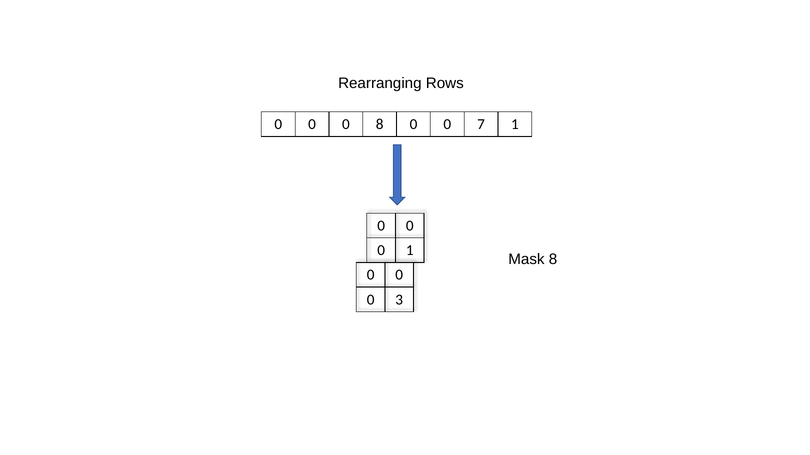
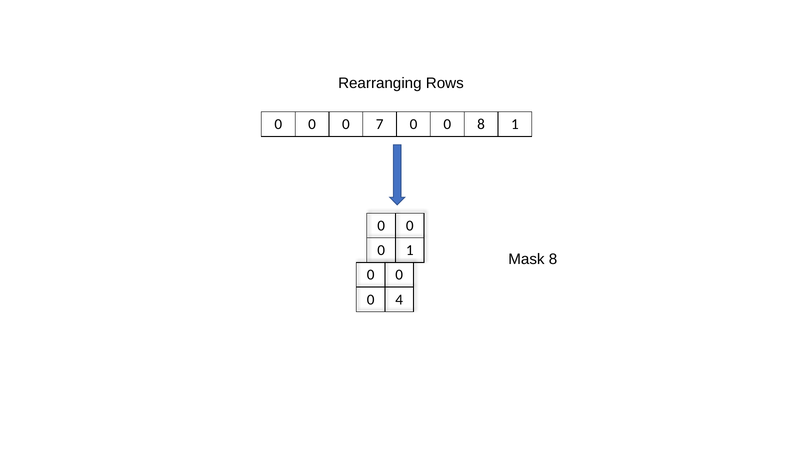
0 8: 8 -> 7
0 7: 7 -> 8
3: 3 -> 4
